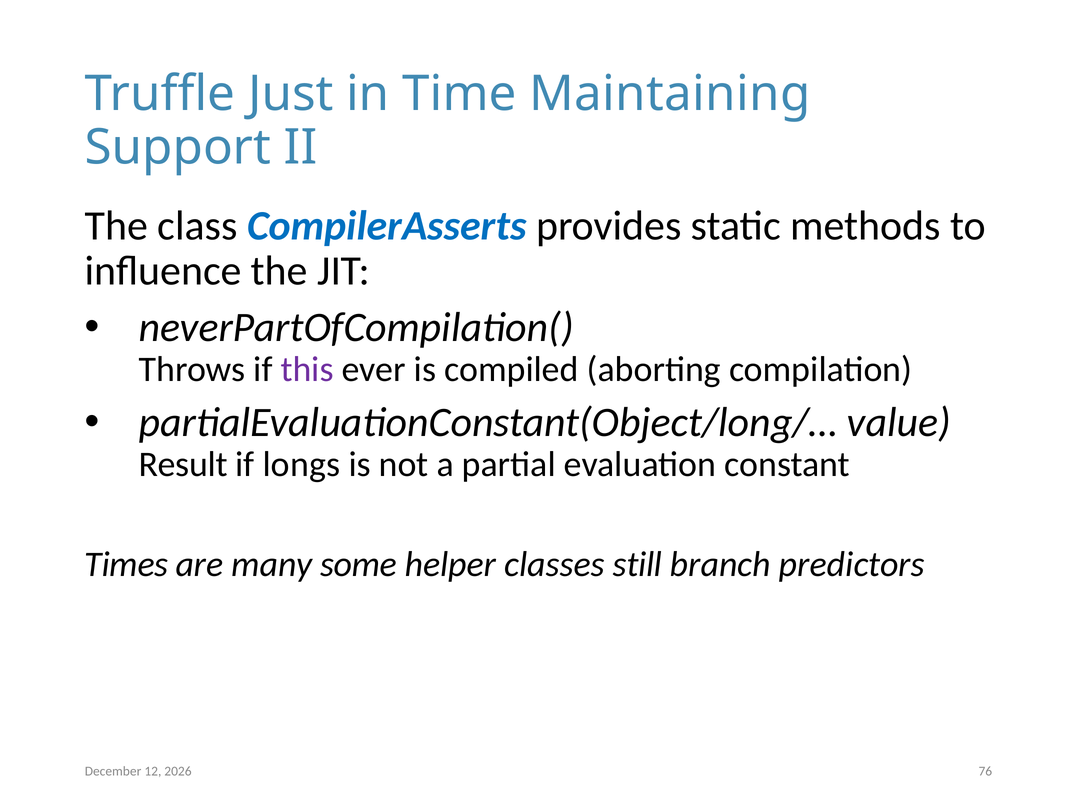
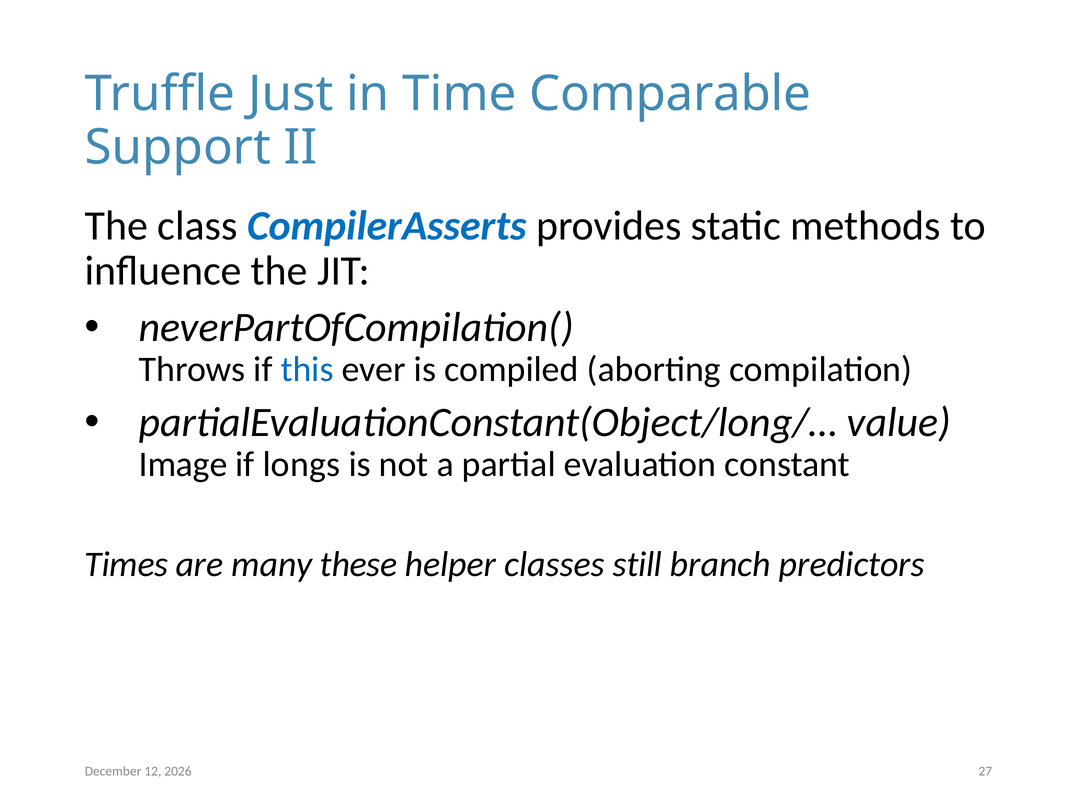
Maintaining: Maintaining -> Comparable
this colour: purple -> blue
Result: Result -> Image
some: some -> these
76: 76 -> 27
